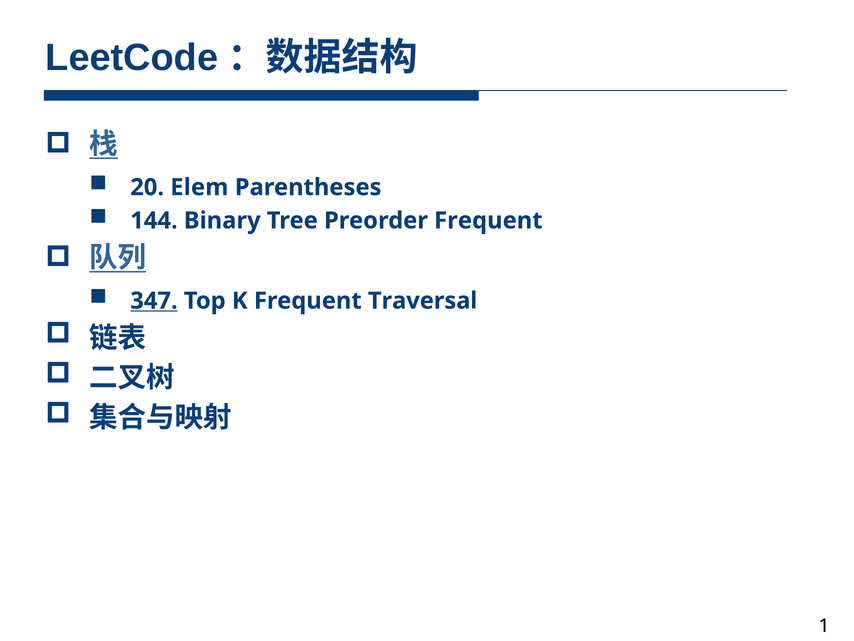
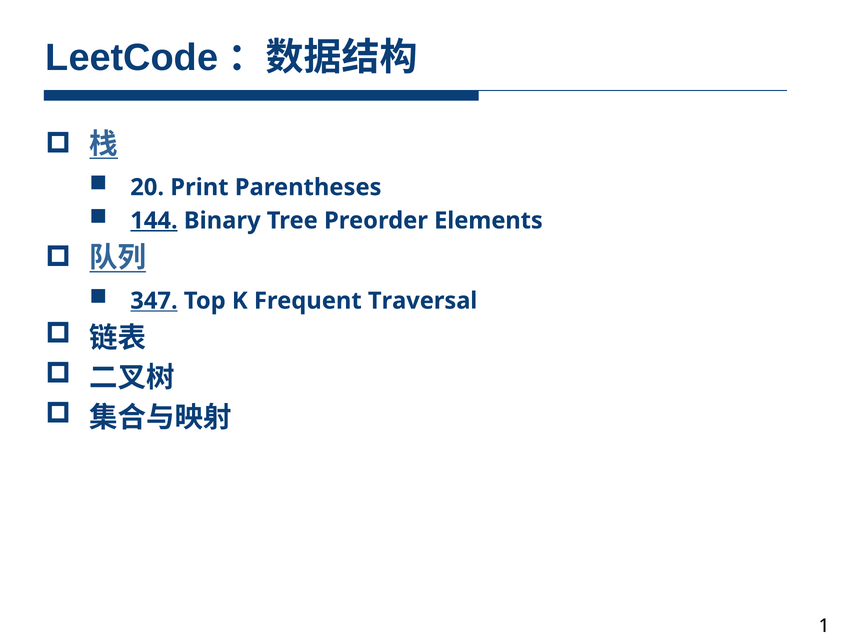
Elem: Elem -> Print
144 underline: none -> present
Preorder Frequent: Frequent -> Elements
